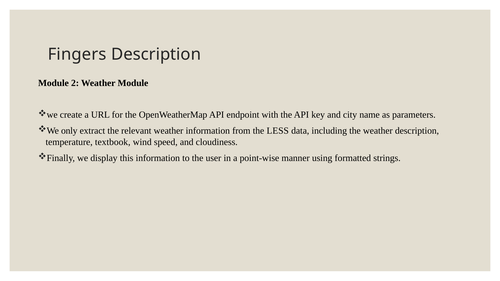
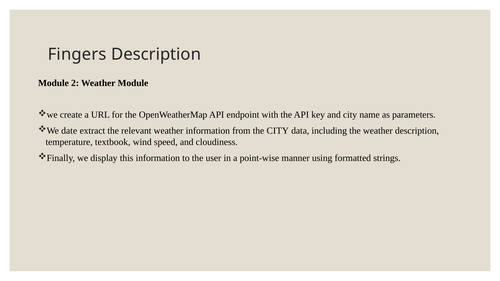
only: only -> date
the LESS: LESS -> CITY
